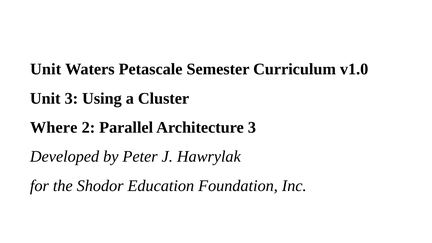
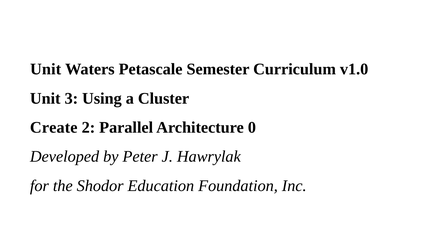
Where: Where -> Create
Architecture 3: 3 -> 0
